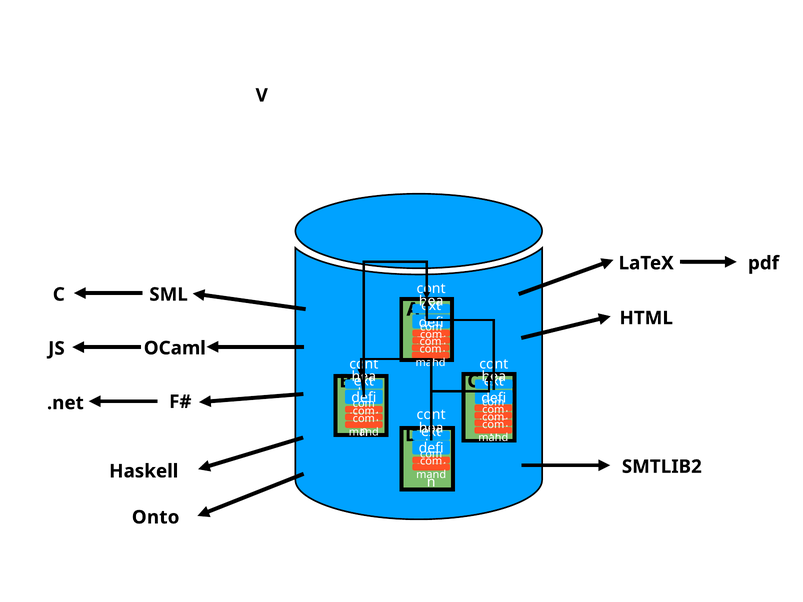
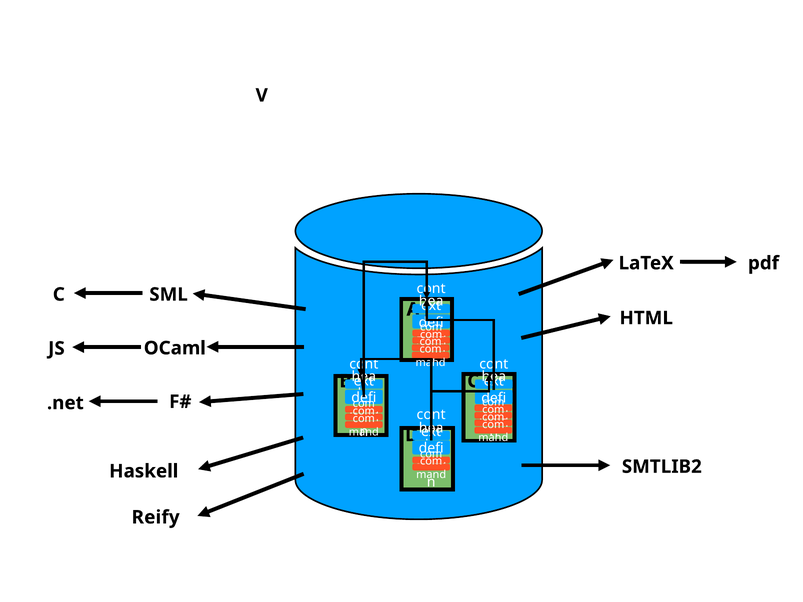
Onto: Onto -> Reify
